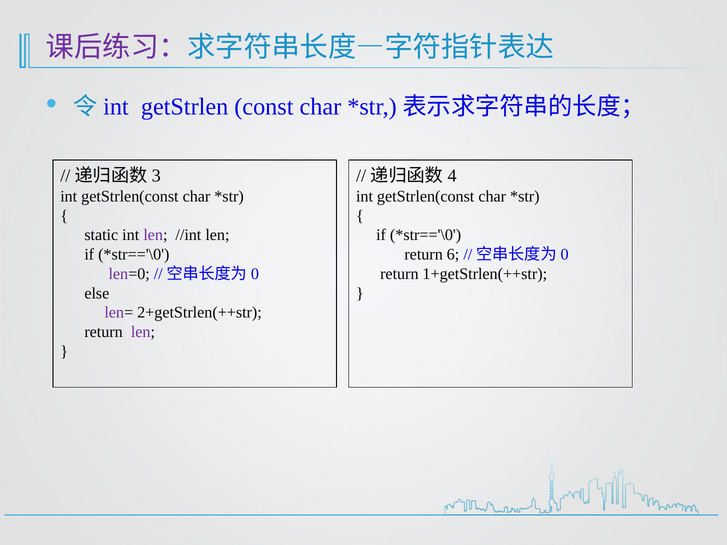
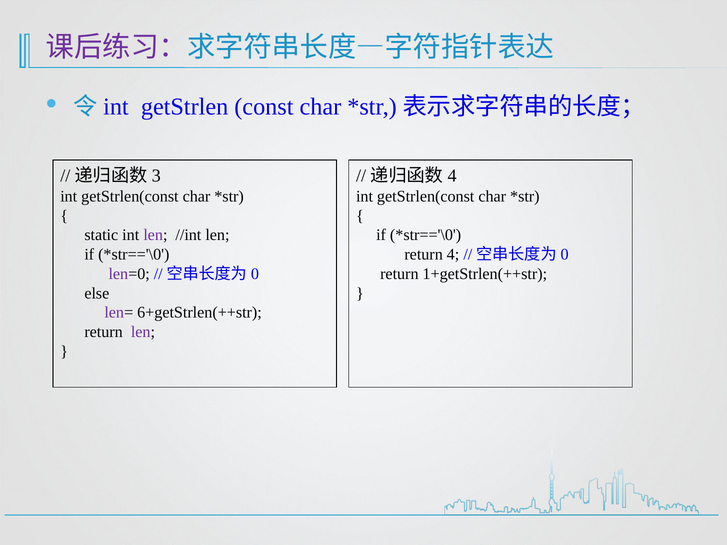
6: 6 -> 4
2+getStrlen(++str: 2+getStrlen(++str -> 6+getStrlen(++str
